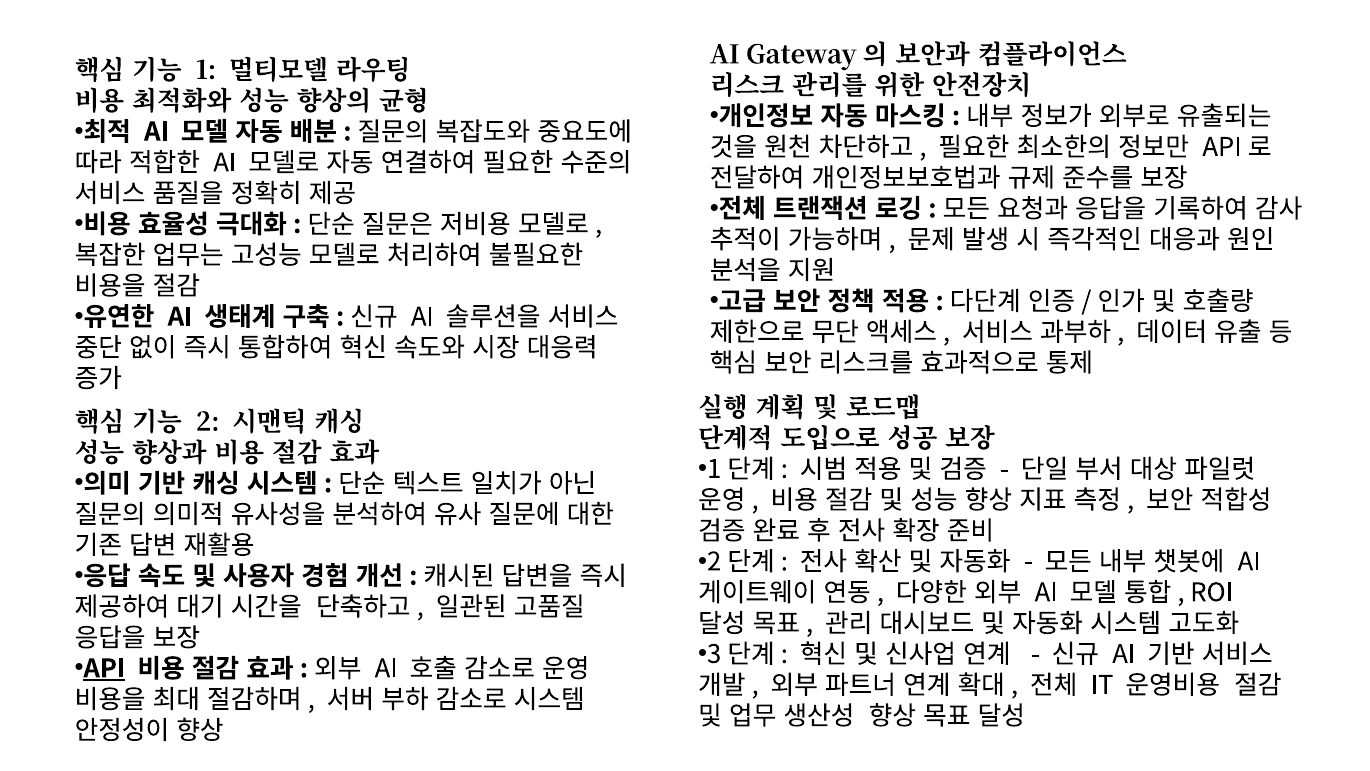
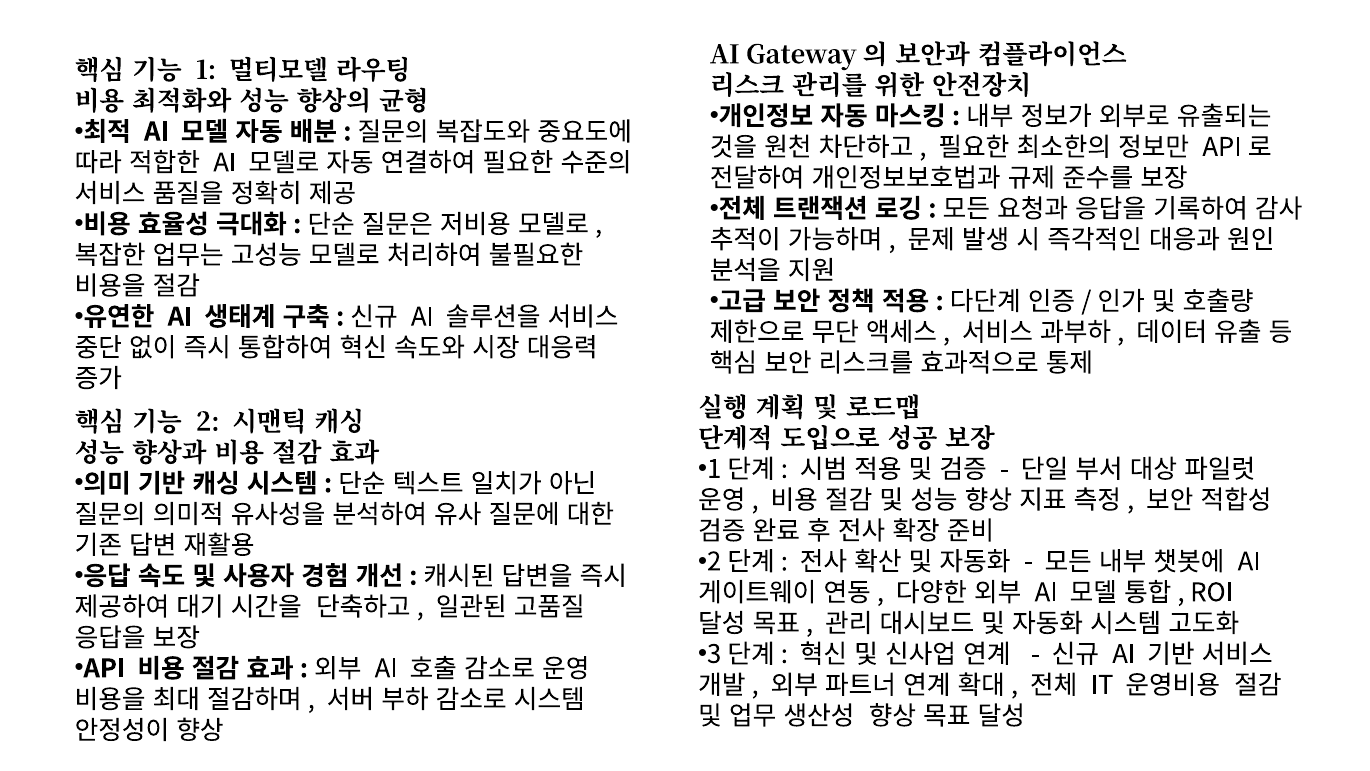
API underline: present -> none
